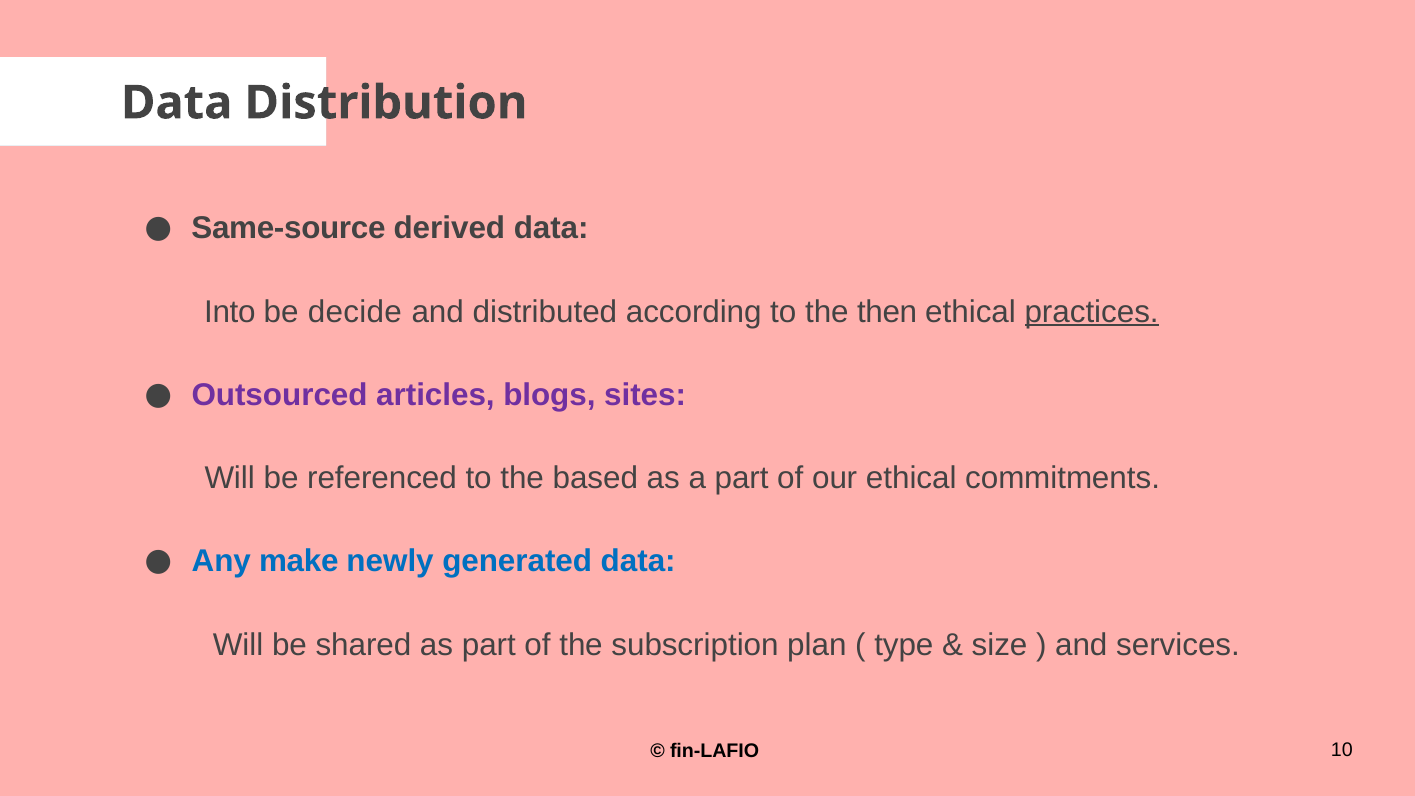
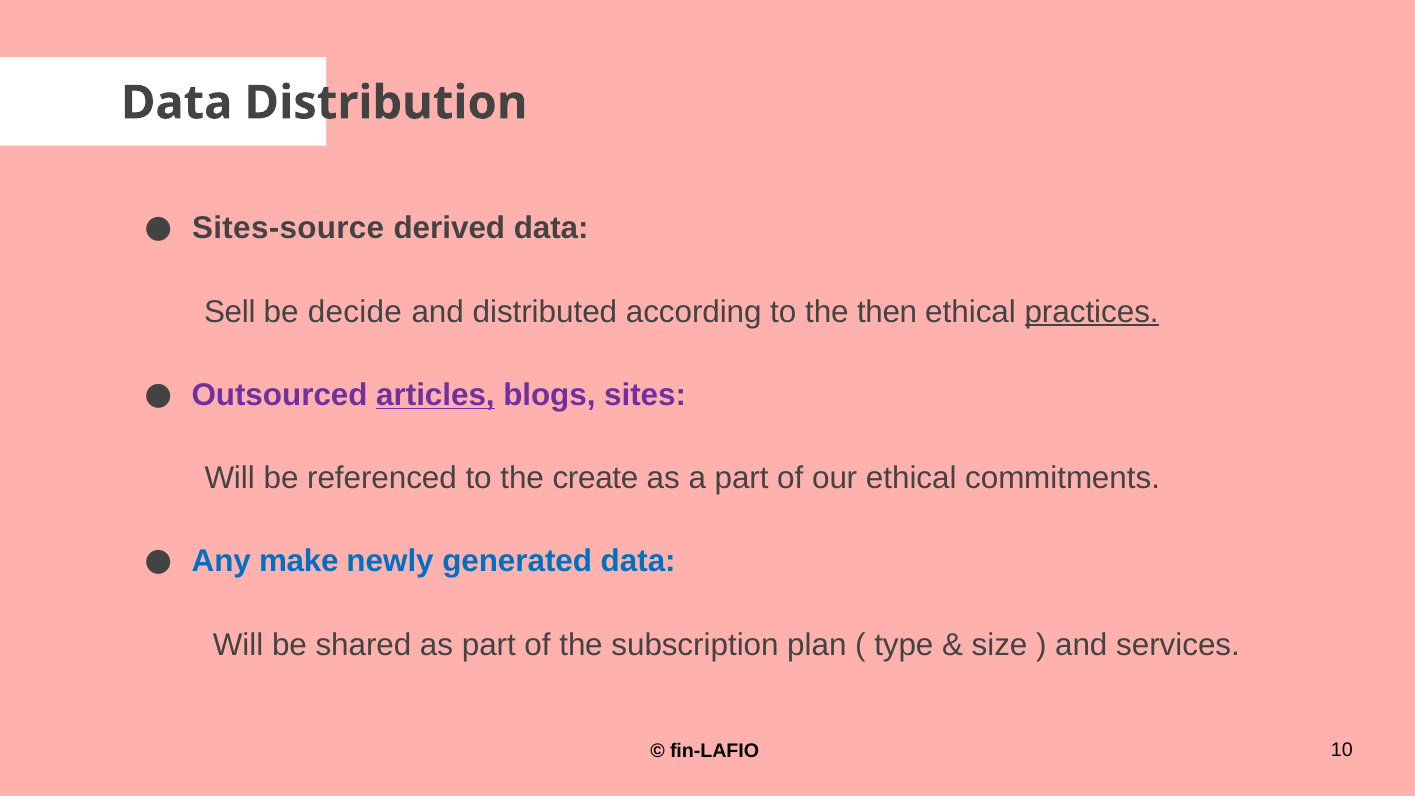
Same-source: Same-source -> Sites-source
Into: Into -> Sell
articles underline: none -> present
based: based -> create
